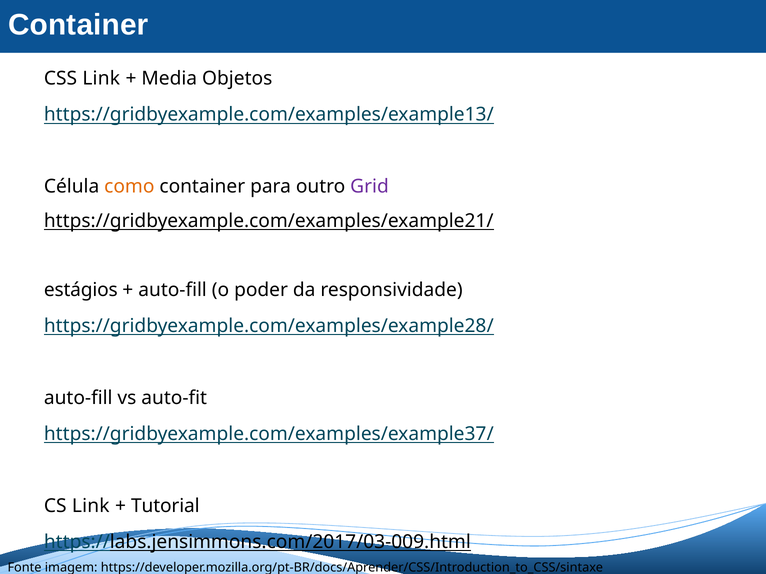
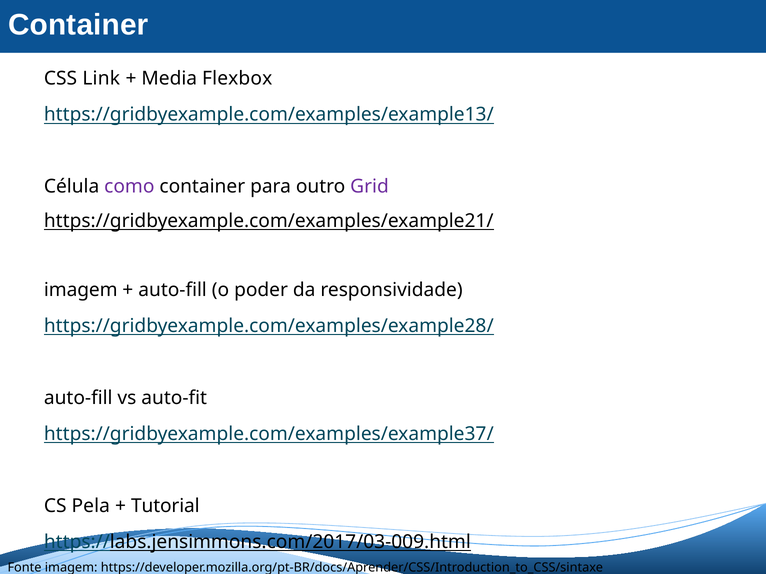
Objetos: Objetos -> Flexbox
como colour: orange -> purple
estágios at (81, 290): estágios -> imagem
CS Link: Link -> Pela
